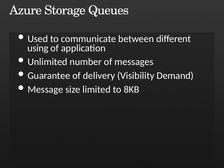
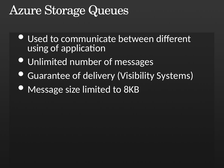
Demand: Demand -> Systems
